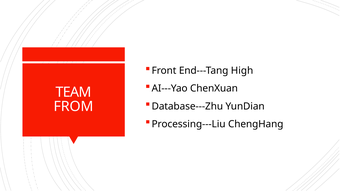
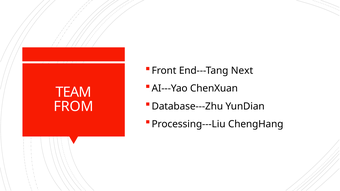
High: High -> Next
